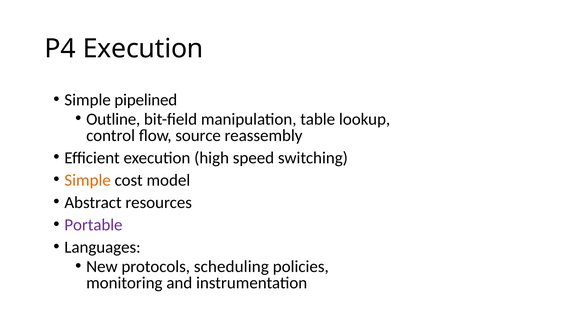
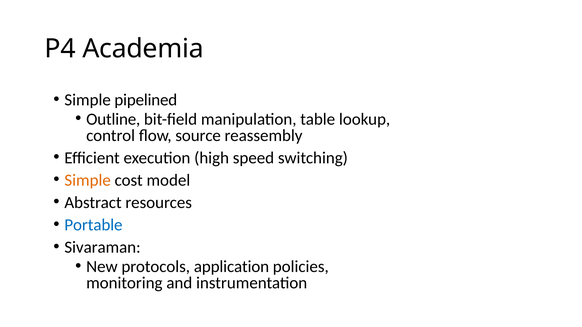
P4 Execution: Execution -> Academia
Portable colour: purple -> blue
Languages: Languages -> Sivaraman
scheduling: scheduling -> application
